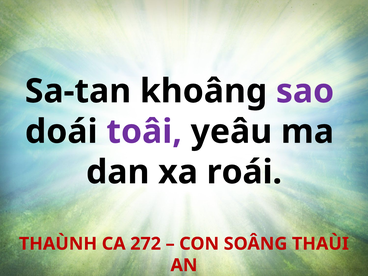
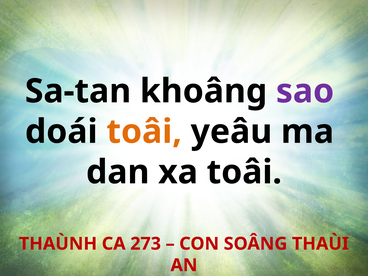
toâi at (144, 132) colour: purple -> orange
xa roái: roái -> toâi
272: 272 -> 273
